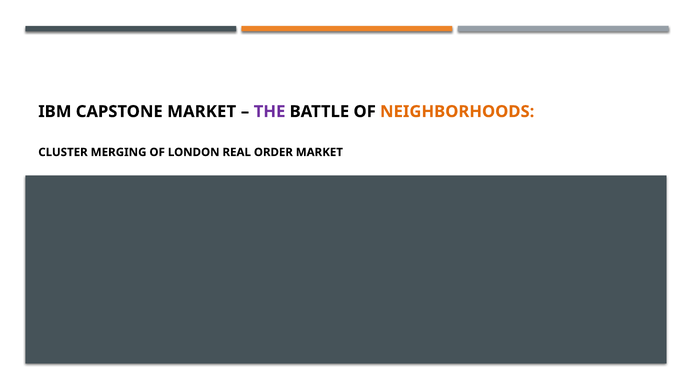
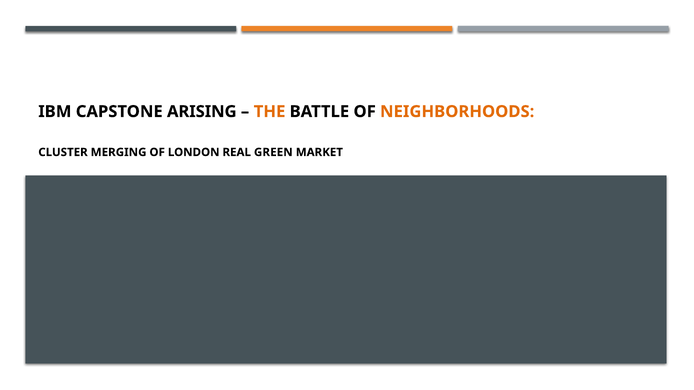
CAPSTONE MARKET: MARKET -> ARISING
THE colour: purple -> orange
ORDER: ORDER -> GREEN
